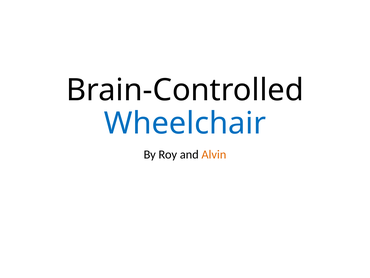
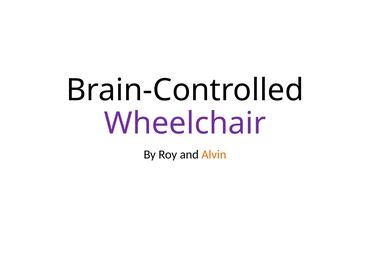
Wheelchair colour: blue -> purple
